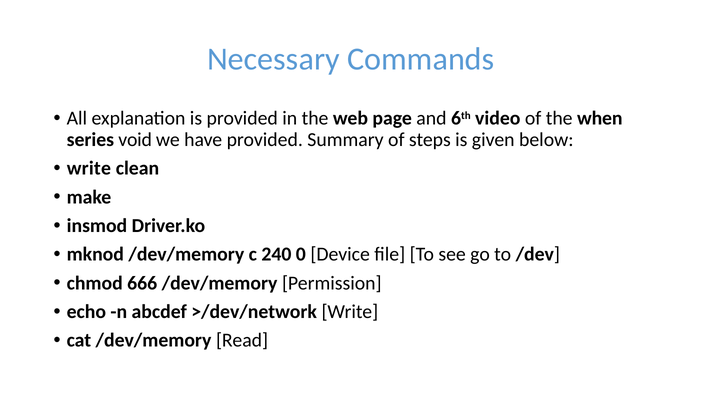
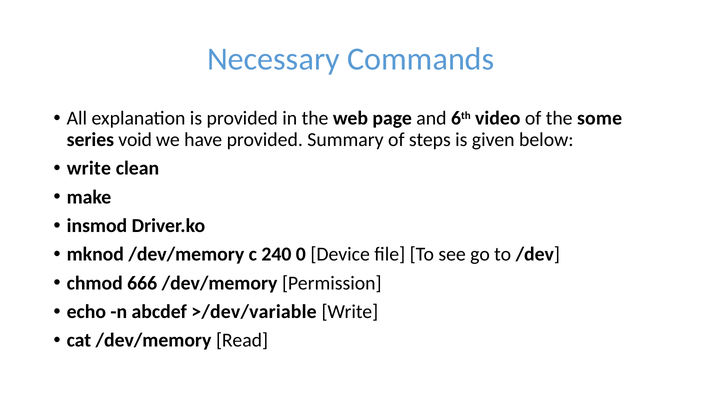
when: when -> some
>/dev/network: >/dev/network -> >/dev/variable
